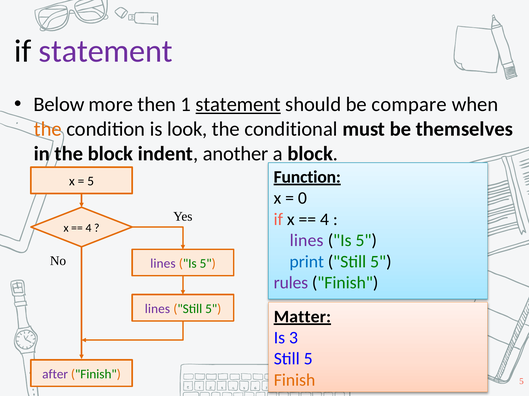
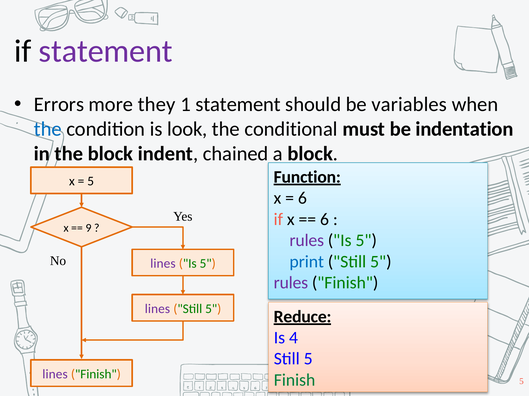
Below: Below -> Errors
then: then -> they
statement at (238, 105) underline: present -> none
compare: compare -> variables
the at (48, 129) colour: orange -> blue
themselves: themselves -> indentation
another: another -> chained
0 at (302, 199): 0 -> 6
4 at (325, 220): 4 -> 6
4 at (88, 228): 4 -> 9
lines at (307, 241): lines -> rules
Matter: Matter -> Reduce
3: 3 -> 4
after at (55, 375): after -> lines
Finish at (295, 381) colour: orange -> green
